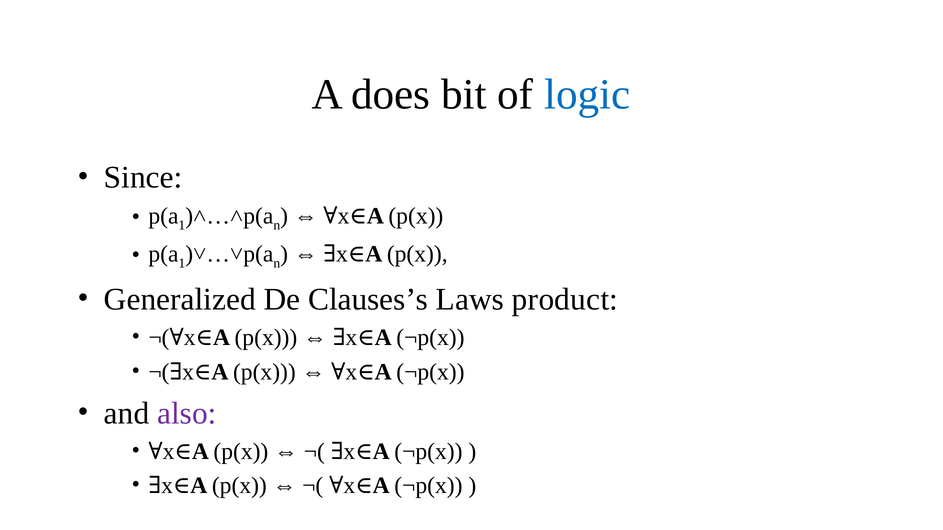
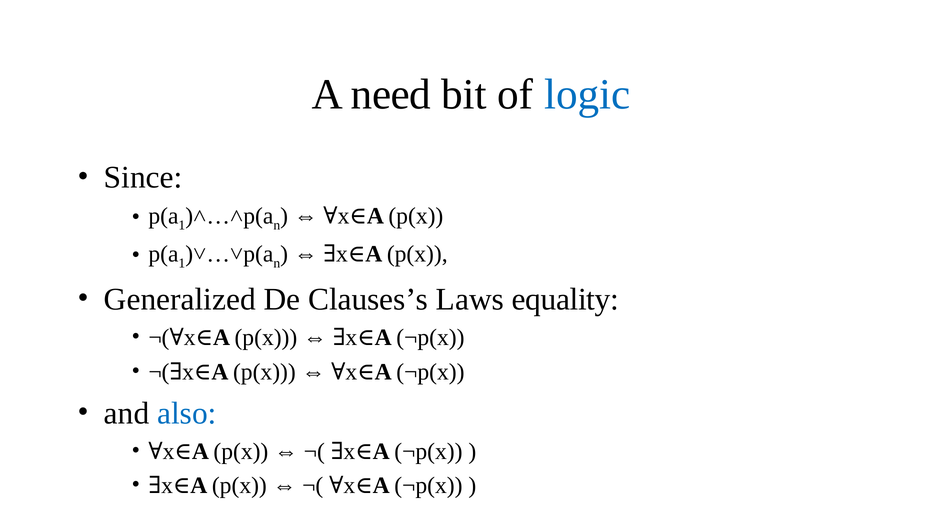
does: does -> need
product: product -> equality
also colour: purple -> blue
